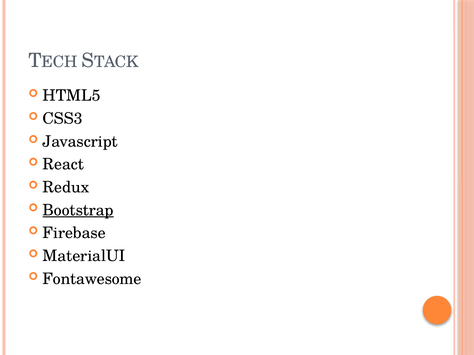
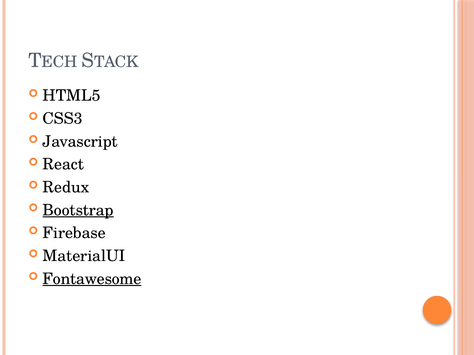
Fontawesome underline: none -> present
